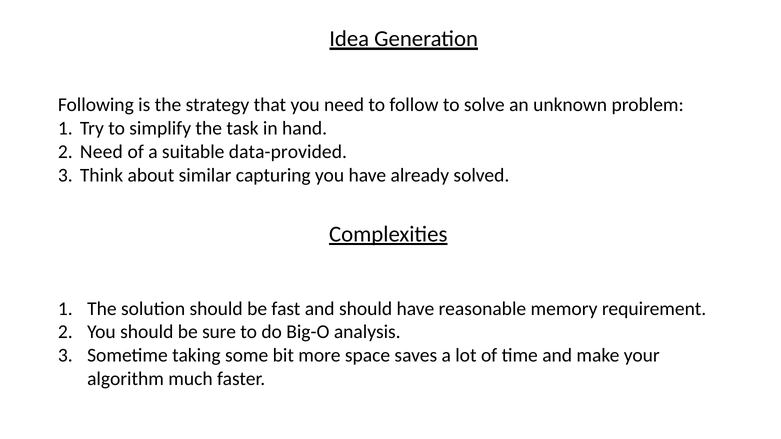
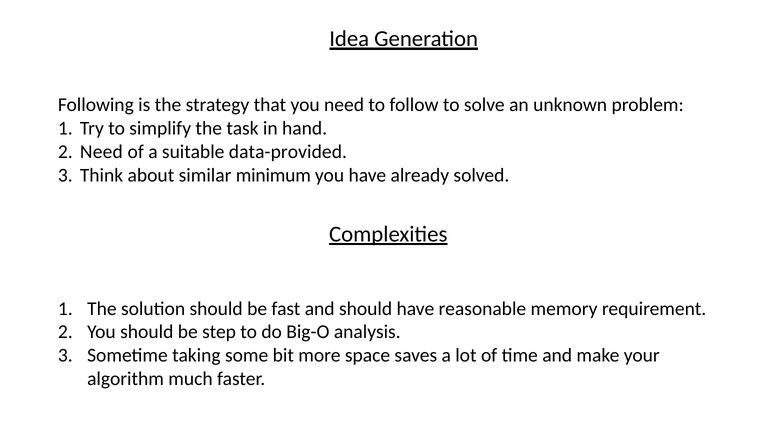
capturing: capturing -> minimum
sure: sure -> step
